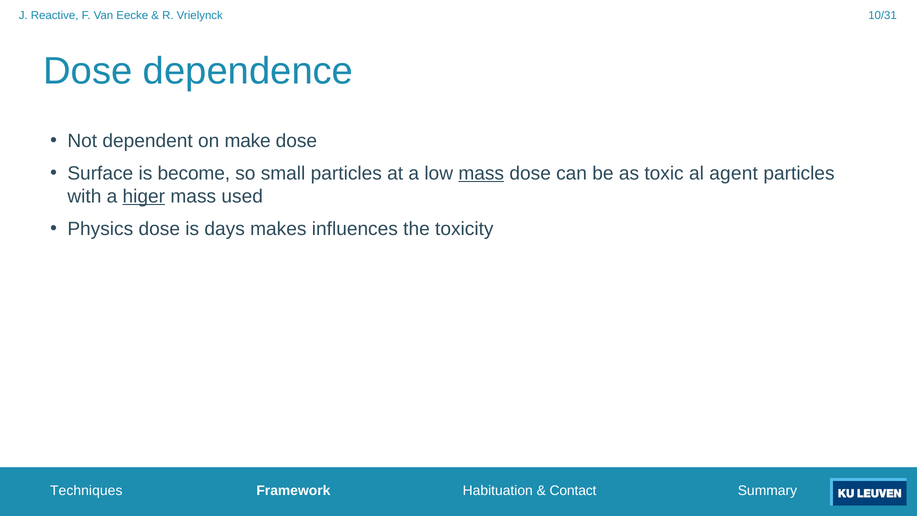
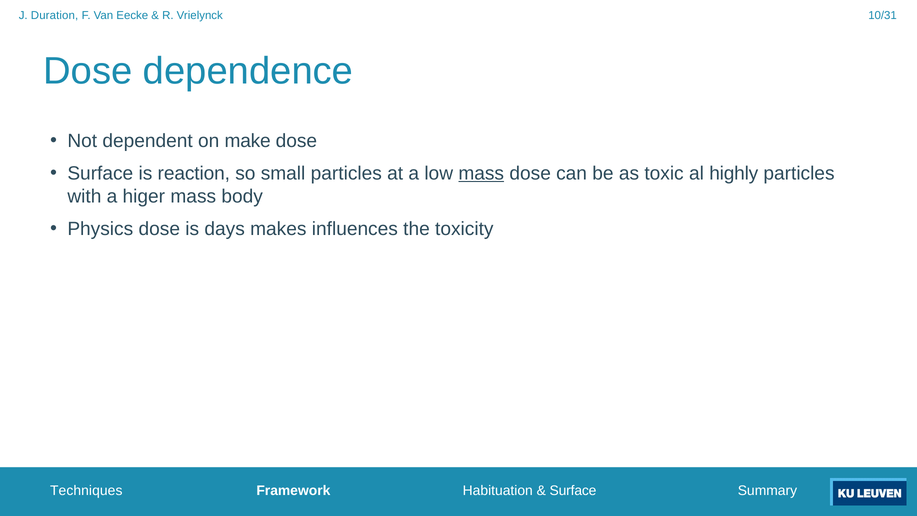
Reactive: Reactive -> Duration
become: become -> reaction
agent: agent -> highly
higer underline: present -> none
used: used -> body
Contact at (573, 491): Contact -> Surface
